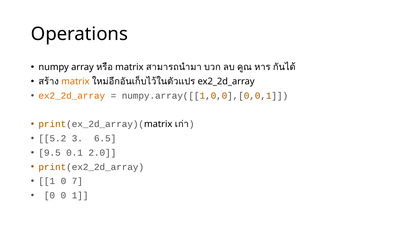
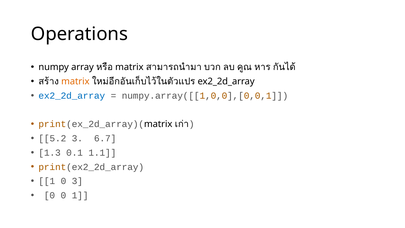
ex2_2d_array at (72, 96) colour: orange -> blue
6.5: 6.5 -> 6.7
9.5: 9.5 -> 1.3
2.0: 2.0 -> 1.1
0 7: 7 -> 3
